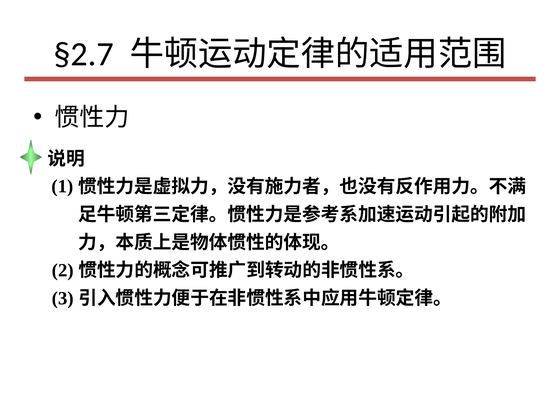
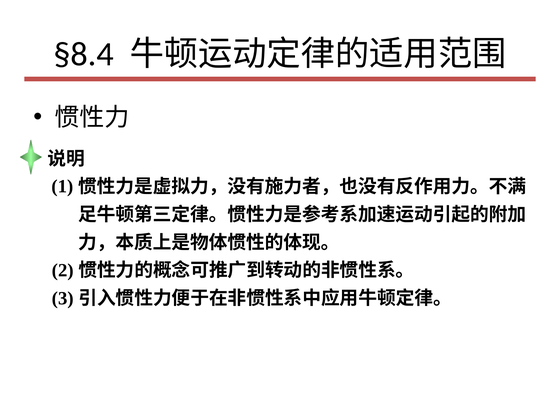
§2.7: §2.7 -> §8.4
